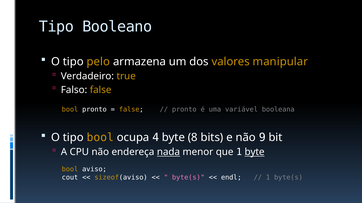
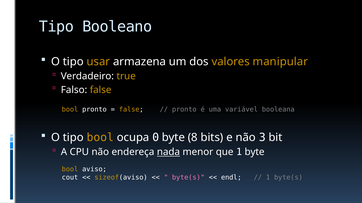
pelo: pelo -> usar
4: 4 -> 0
9: 9 -> 3
byte at (255, 152) underline: present -> none
